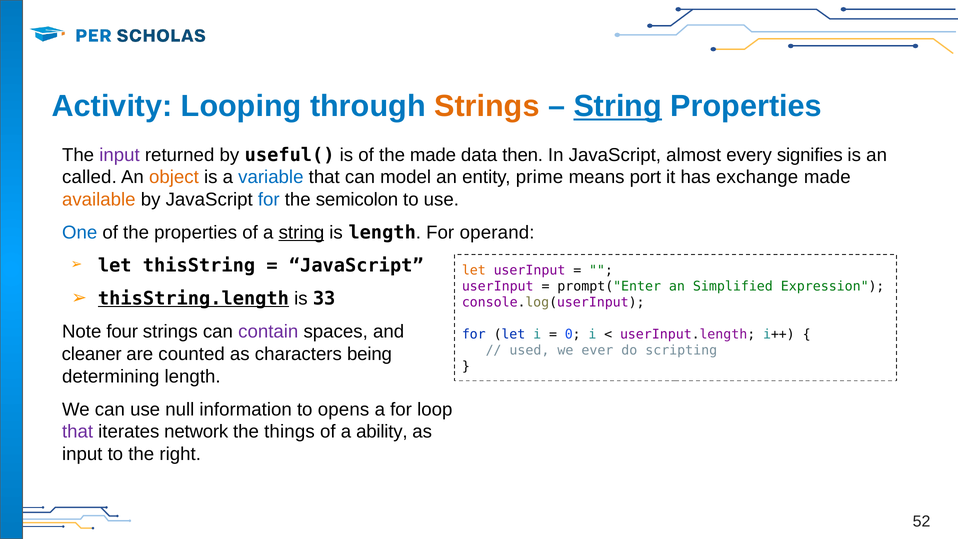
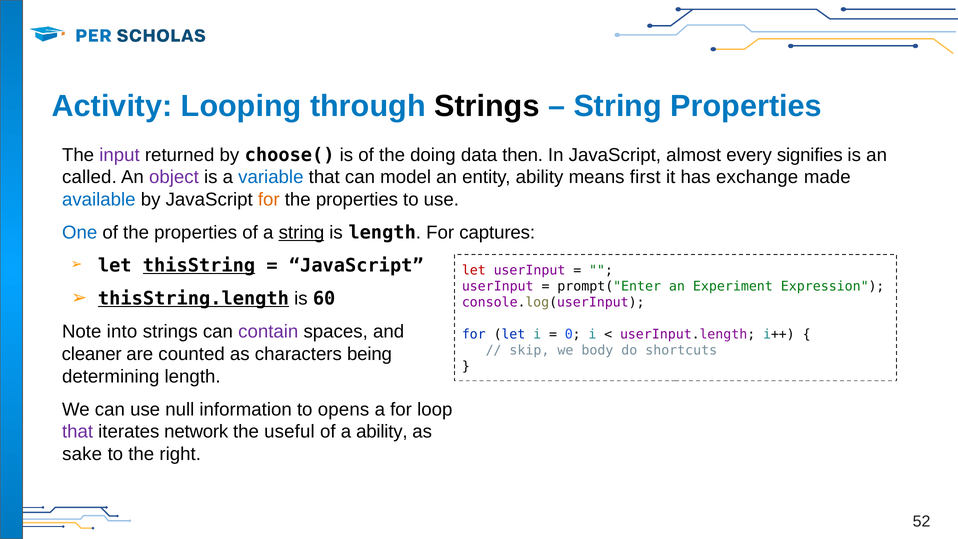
Strings at (487, 106) colour: orange -> black
String at (618, 106) underline: present -> none
useful(: useful( -> choose(
the made: made -> doing
object colour: orange -> purple
entity prime: prime -> ability
port: port -> first
available colour: orange -> blue
for at (269, 200) colour: blue -> orange
semicolon at (357, 200): semicolon -> properties
operand: operand -> captures
thisString underline: none -> present
let at (474, 271) colour: orange -> red
Simplified: Simplified -> Experiment
33: 33 -> 60
four: four -> into
used: used -> skip
ever: ever -> body
scripting: scripting -> shortcuts
things: things -> useful
input at (82, 454): input -> sake
